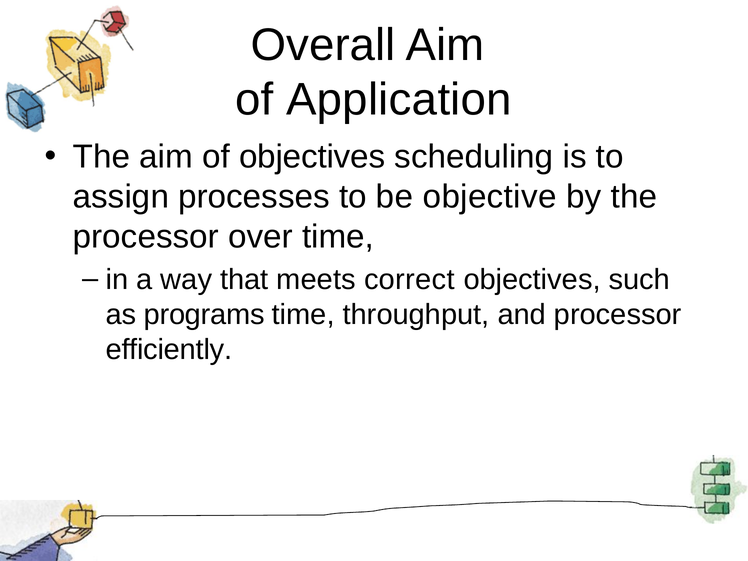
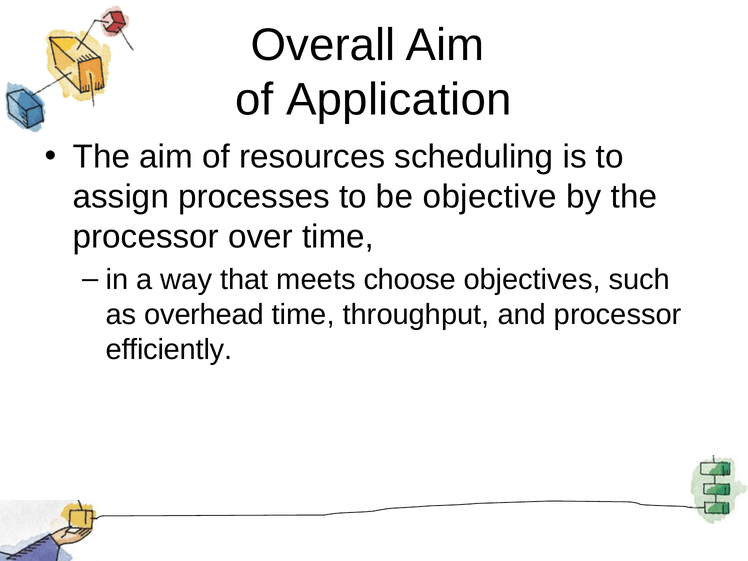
of objectives: objectives -> resources
correct: correct -> choose
programs: programs -> overhead
